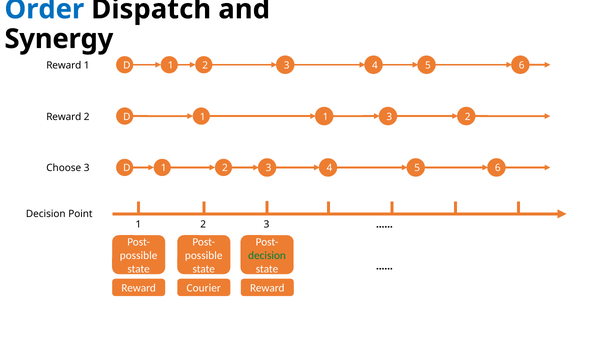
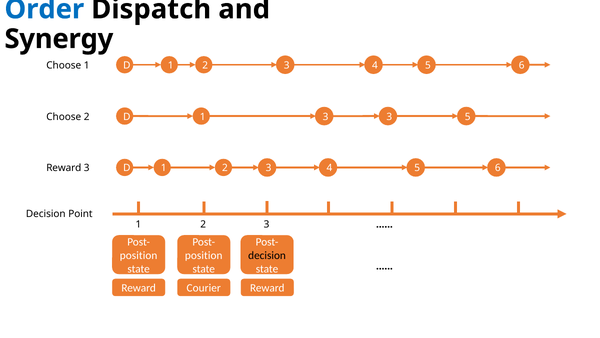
Reward at (64, 65): Reward -> Choose
Reward at (64, 117): Reward -> Choose
1 1: 1 -> 3
3 2: 2 -> 5
Choose at (64, 168): Choose -> Reward
possible at (139, 255): possible -> position
possible at (204, 255): possible -> position
decision at (267, 255) colour: green -> black
